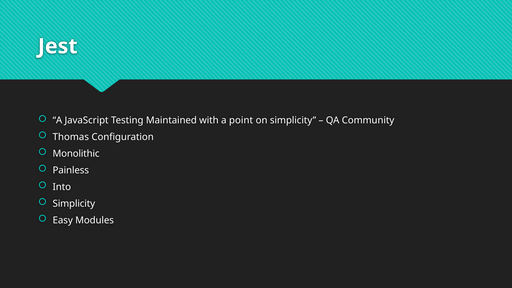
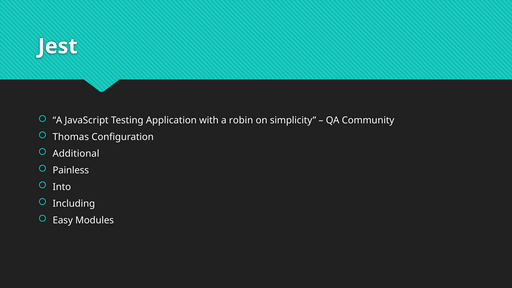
Maintained: Maintained -> Application
point: point -> robin
Monolithic: Monolithic -> Additional
Simplicity at (74, 204): Simplicity -> Including
